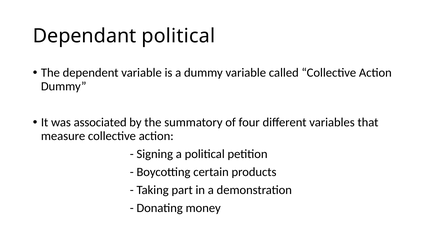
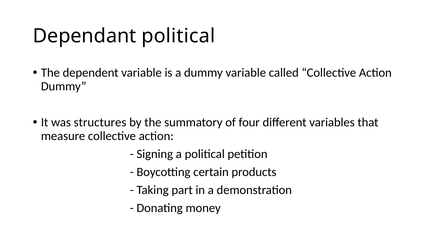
associated: associated -> structures
